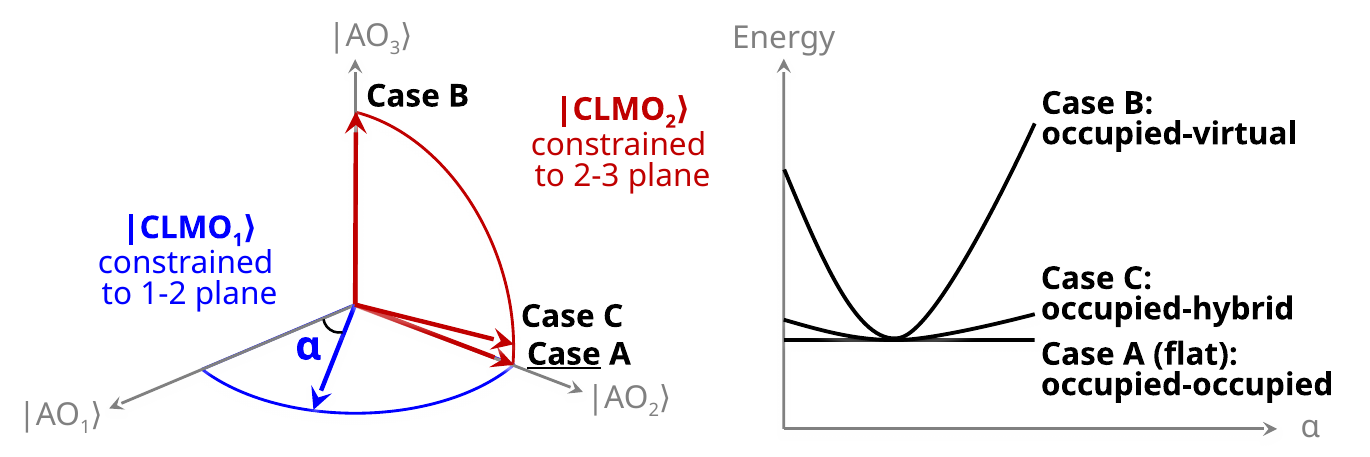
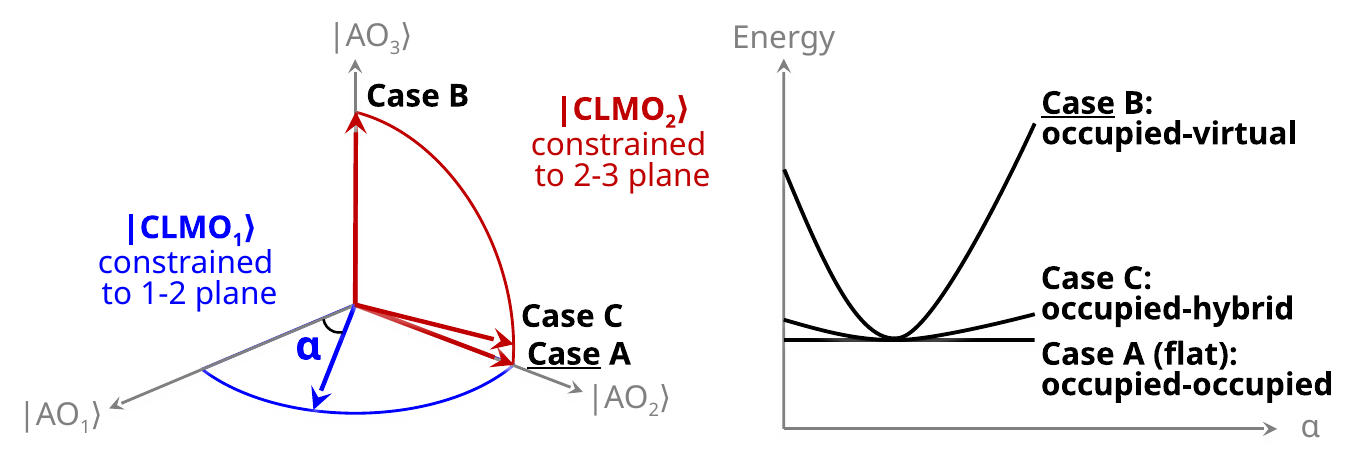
Case at (1078, 103) underline: none -> present
